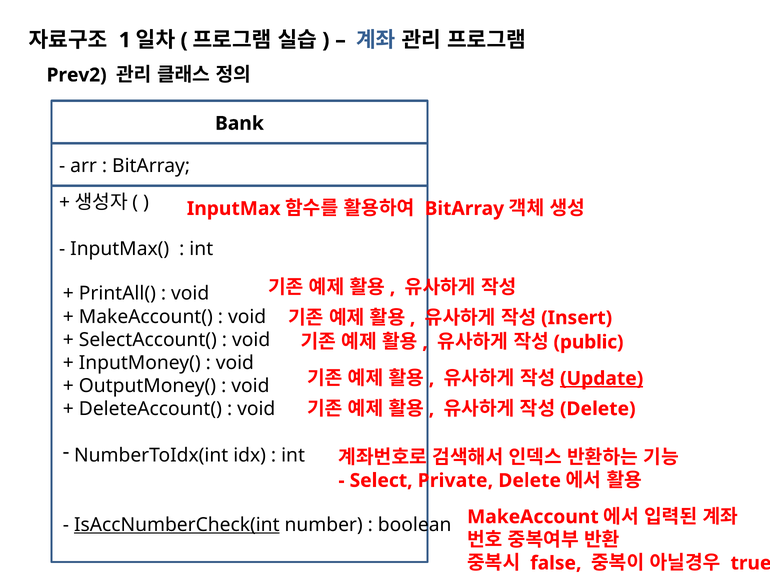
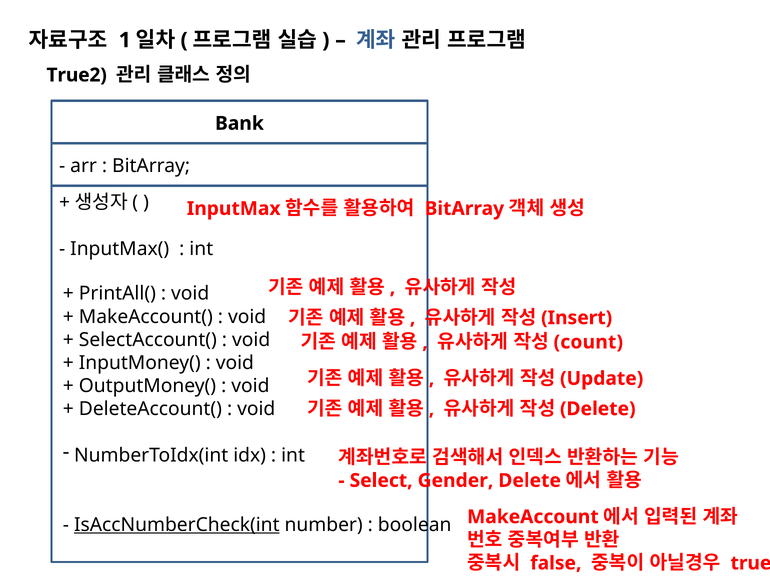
Prev2: Prev2 -> True2
public: public -> count
Update underline: present -> none
Private: Private -> Gender
